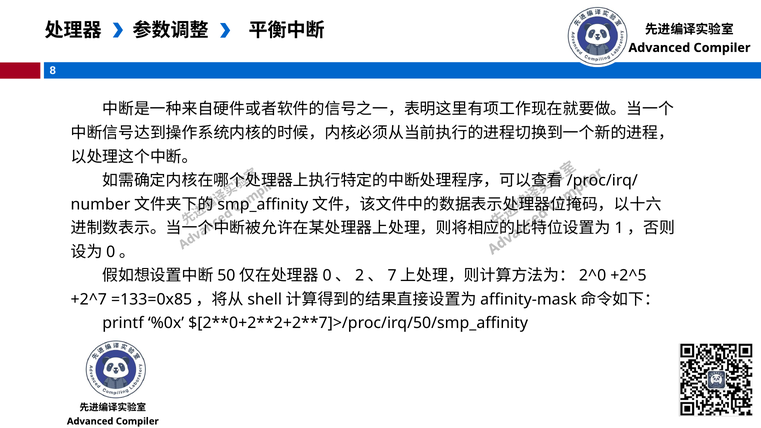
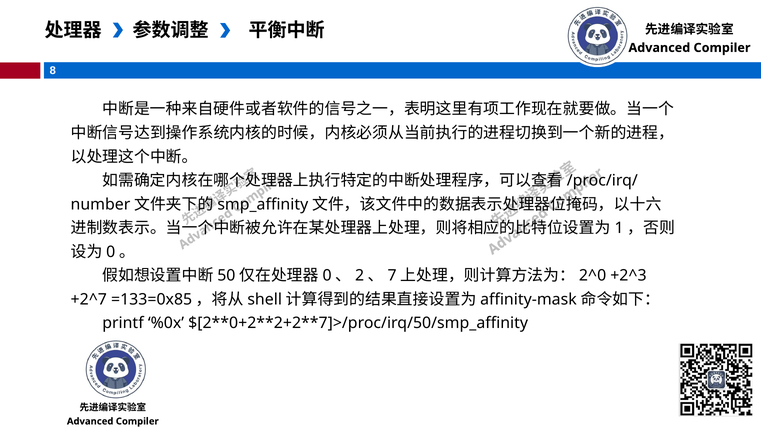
+2^5: +2^5 -> +2^3
